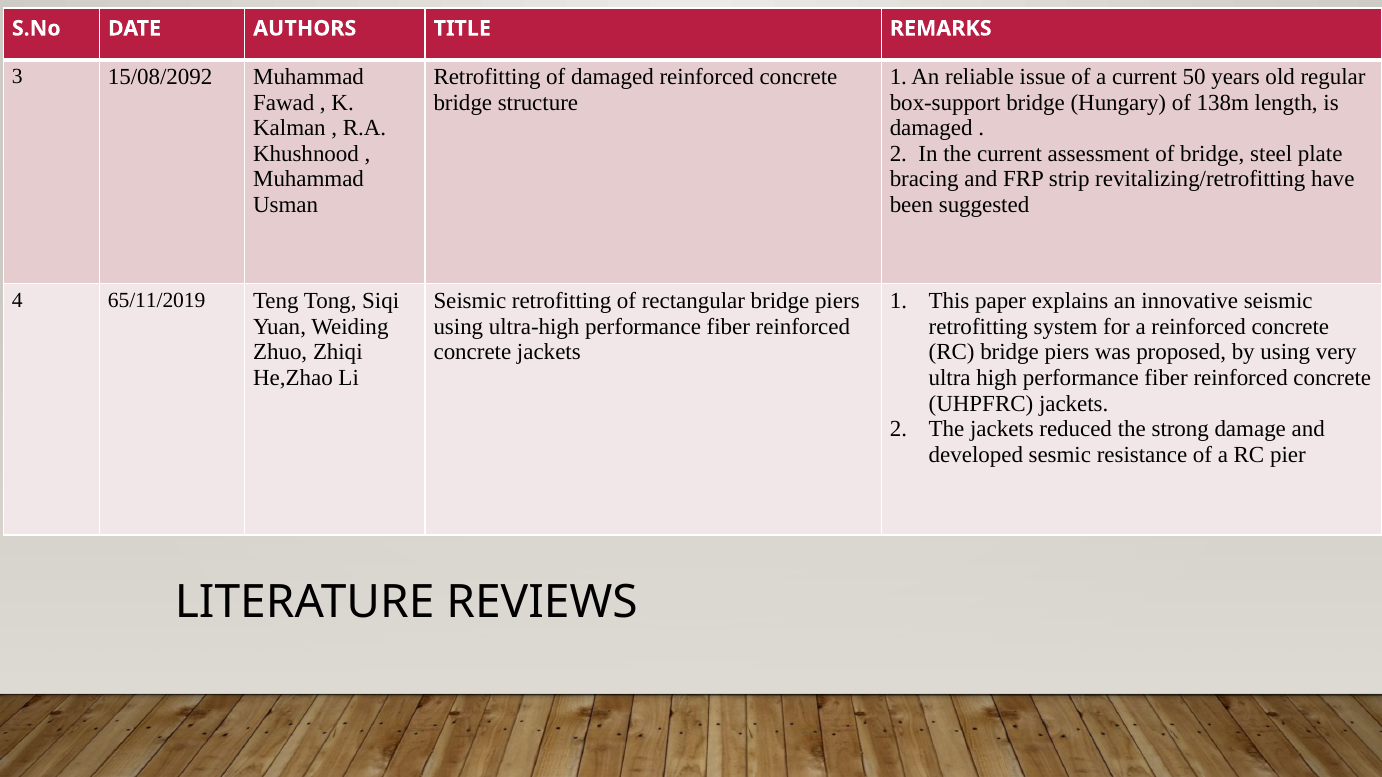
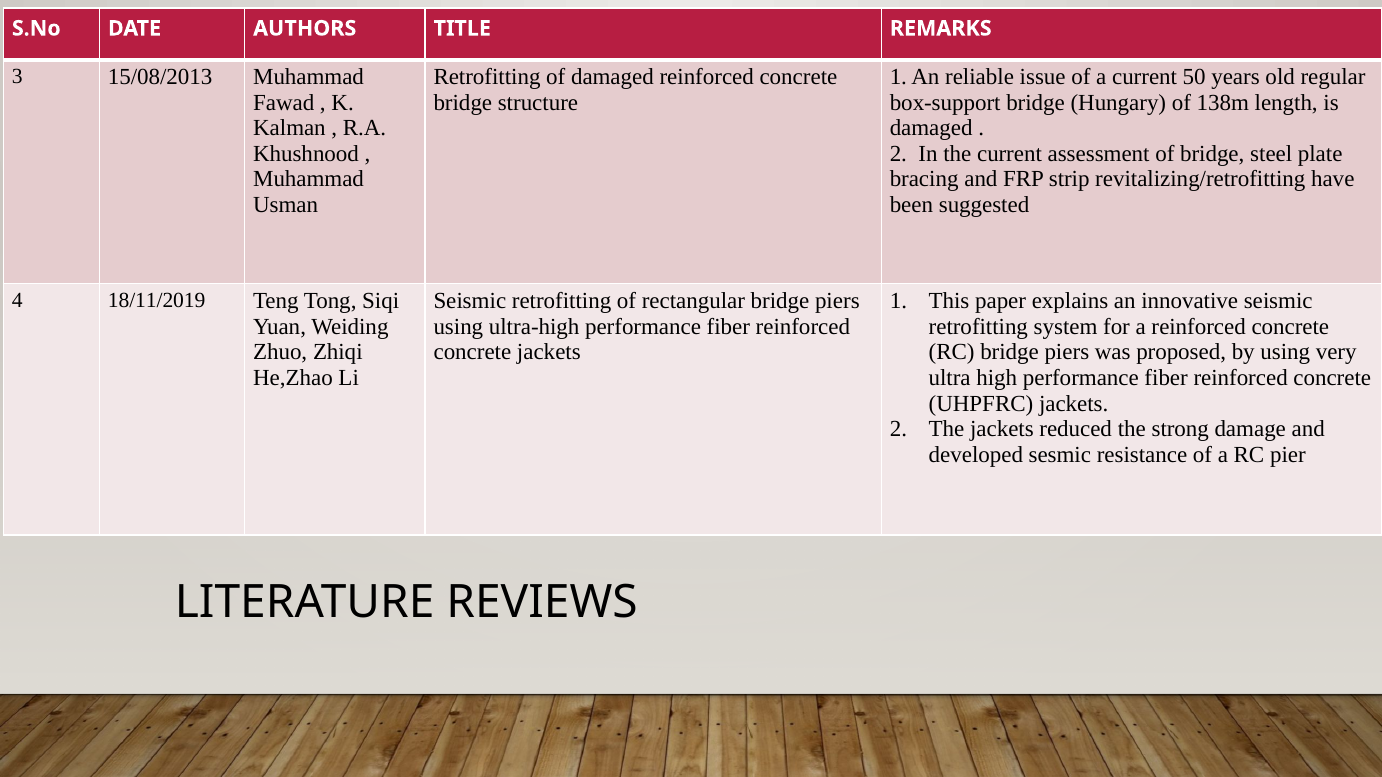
15/08/2092: 15/08/2092 -> 15/08/2013
65/11/2019: 65/11/2019 -> 18/11/2019
